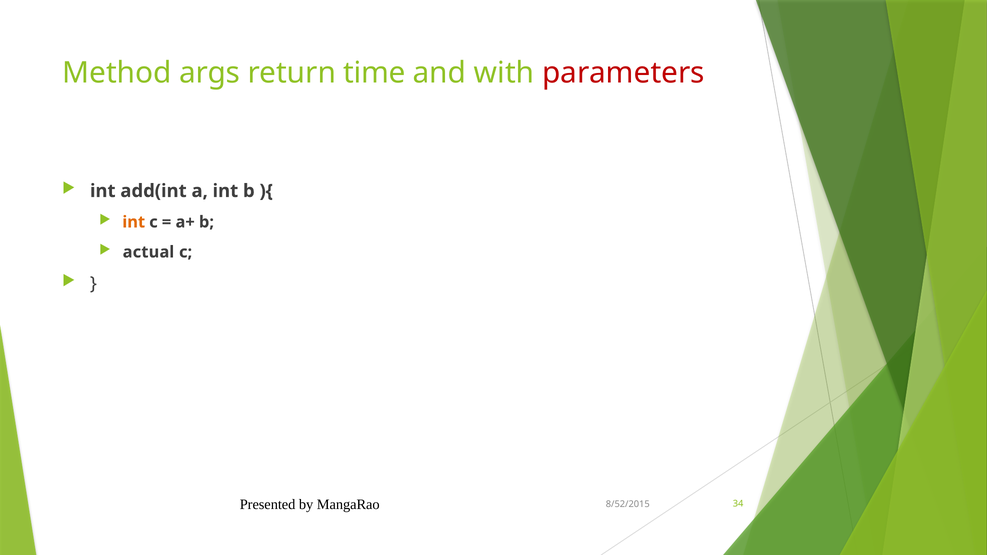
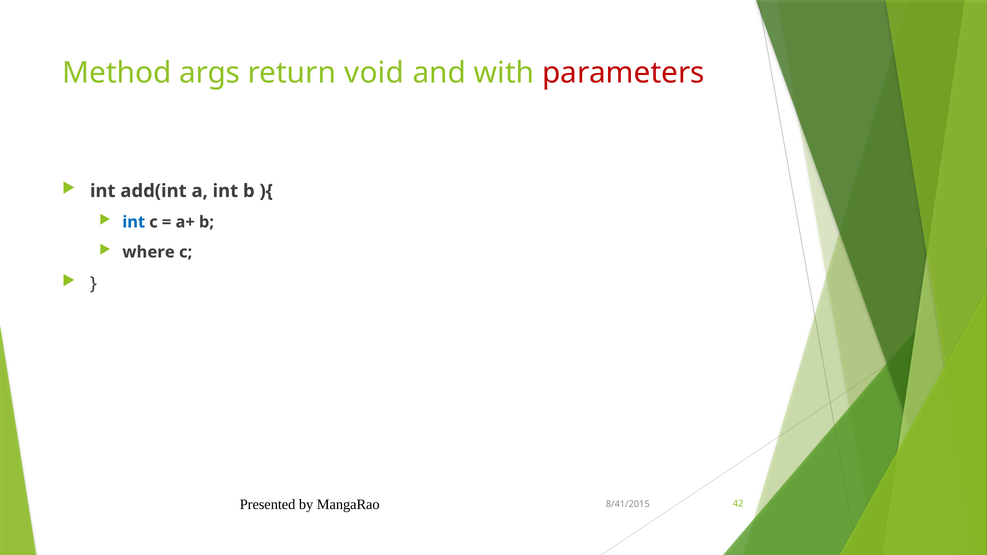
time: time -> void
int at (134, 222) colour: orange -> blue
actual: actual -> where
34: 34 -> 42
8/52/2015: 8/52/2015 -> 8/41/2015
